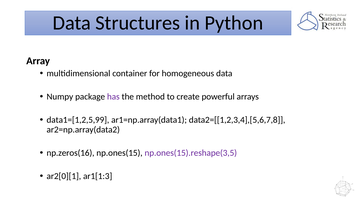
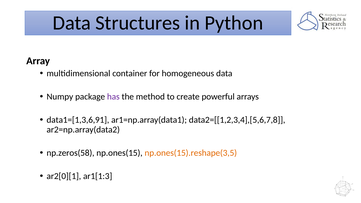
data1=[1,2,5,99: data1=[1,2,5,99 -> data1=[1,3,6,91
np.zeros(16: np.zeros(16 -> np.zeros(58
np.ones(15).reshape(3,5 colour: purple -> orange
